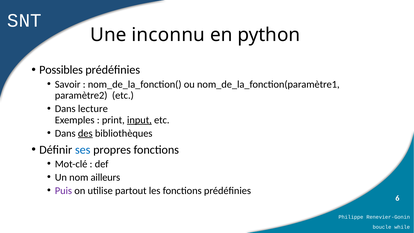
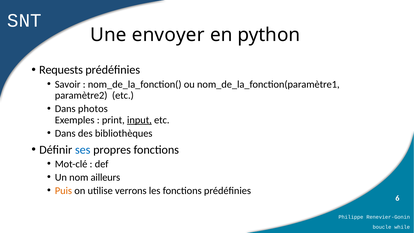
inconnu: inconnu -> envoyer
Possibles: Possibles -> Requests
lecture: lecture -> photos
des underline: present -> none
Puis colour: purple -> orange
partout: partout -> verrons
